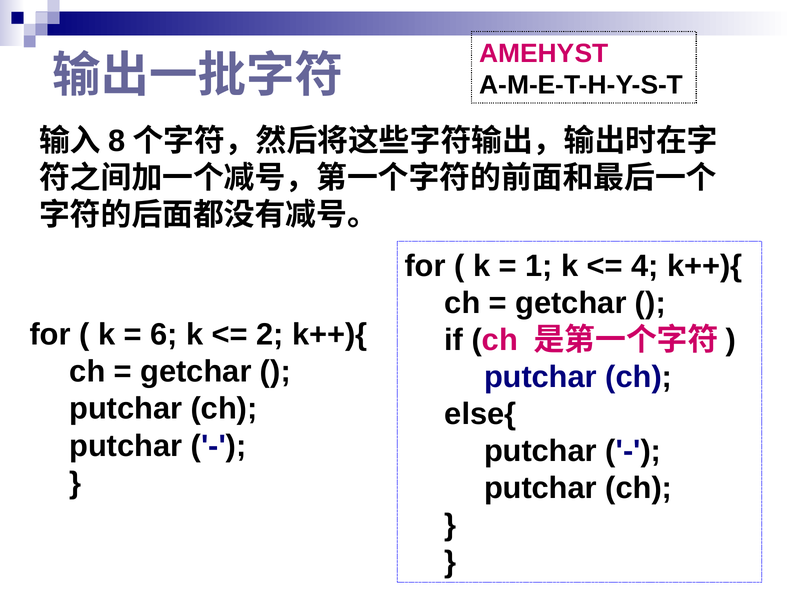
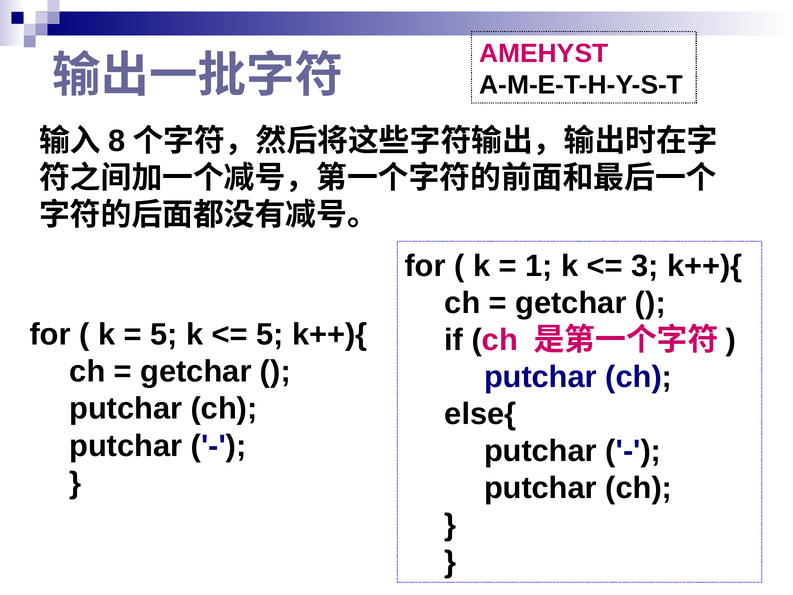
4: 4 -> 3
6 at (164, 335): 6 -> 5
2 at (270, 335): 2 -> 5
